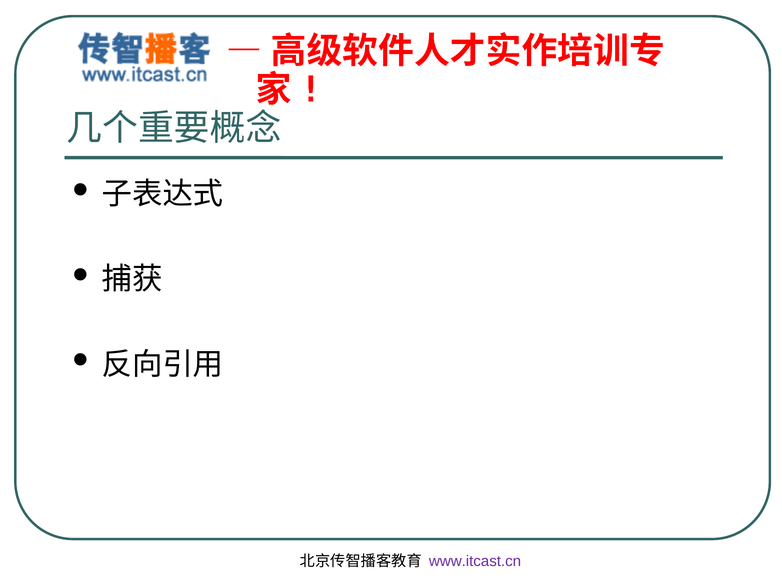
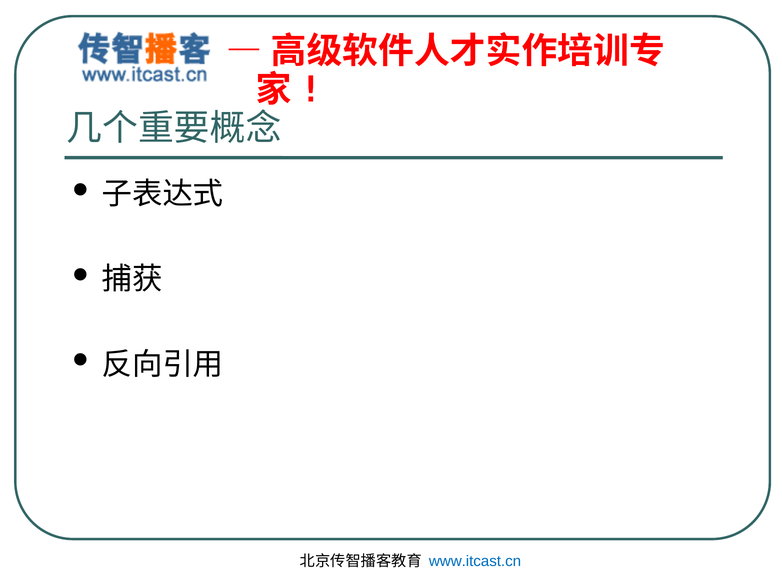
www.itcast.cn colour: purple -> blue
